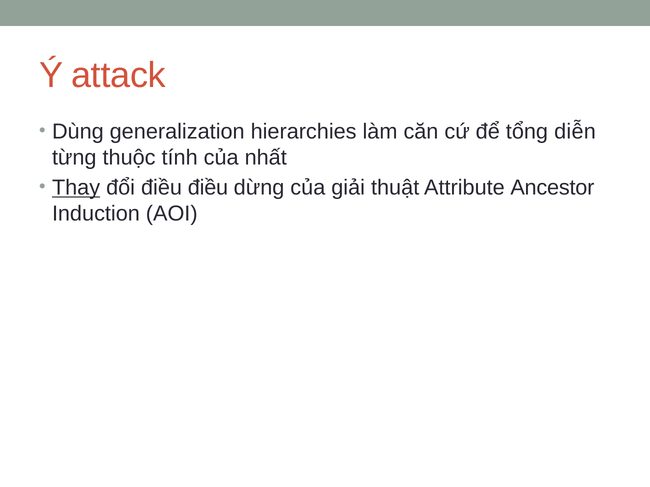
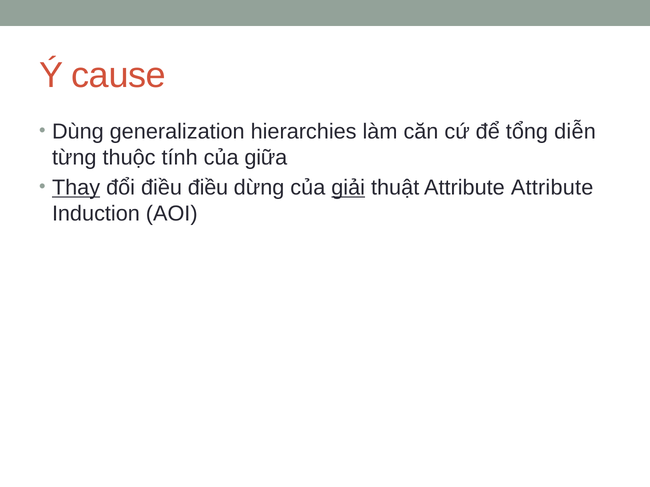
attack: attack -> cause
nhất: nhất -> giữa
giải underline: none -> present
Attribute Ancestor: Ancestor -> Attribute
